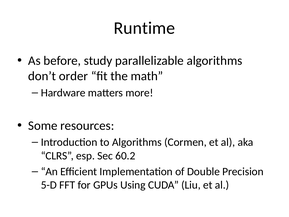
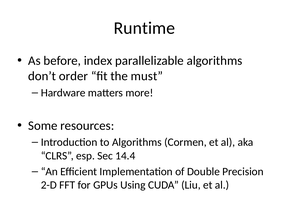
study: study -> index
math: math -> must
60.2: 60.2 -> 14.4
5-D: 5-D -> 2-D
